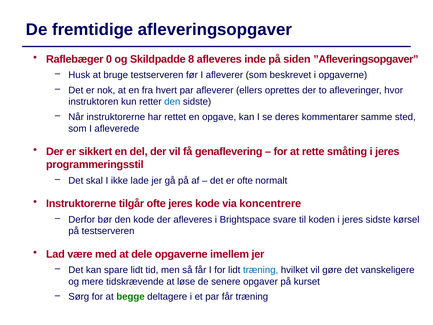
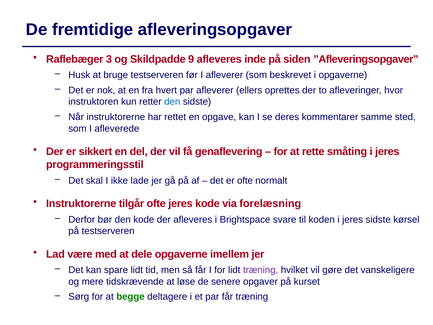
0: 0 -> 3
8: 8 -> 9
koncentrere: koncentrere -> forelæsning
træning at (261, 270) colour: blue -> purple
